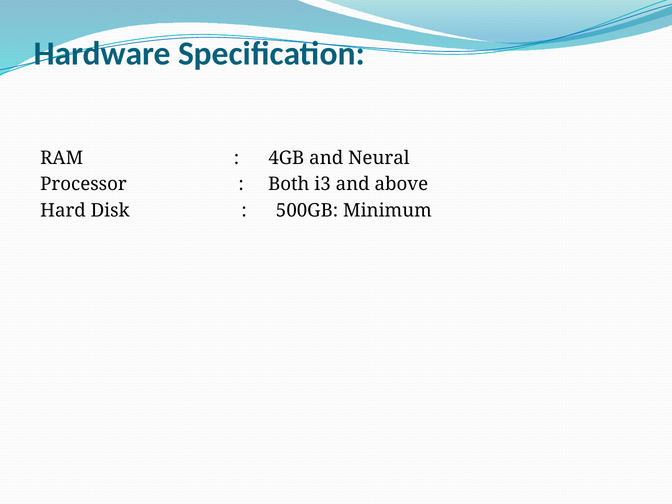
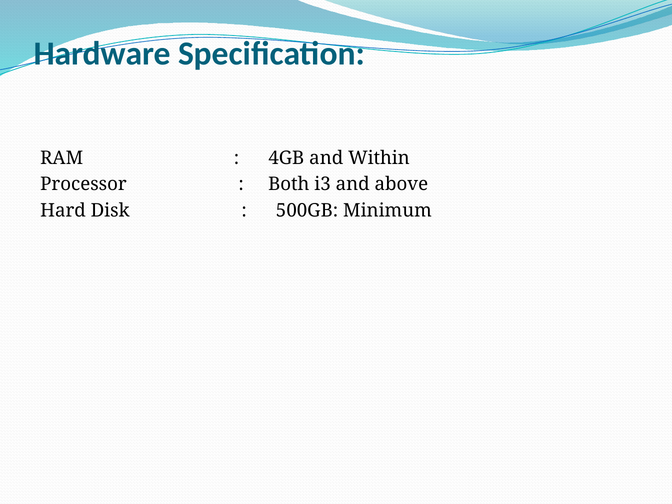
Neural: Neural -> Within
